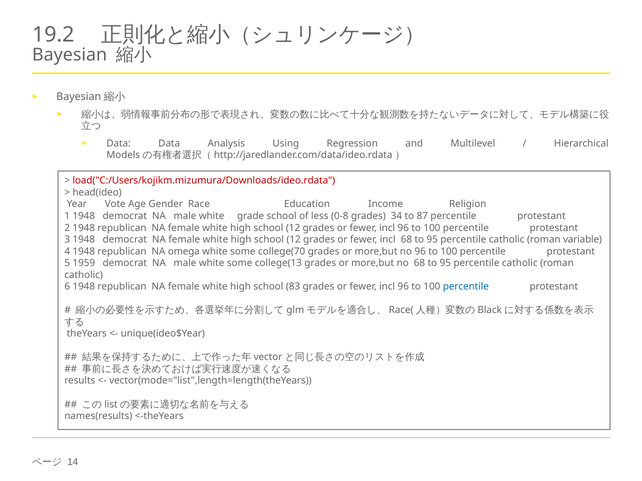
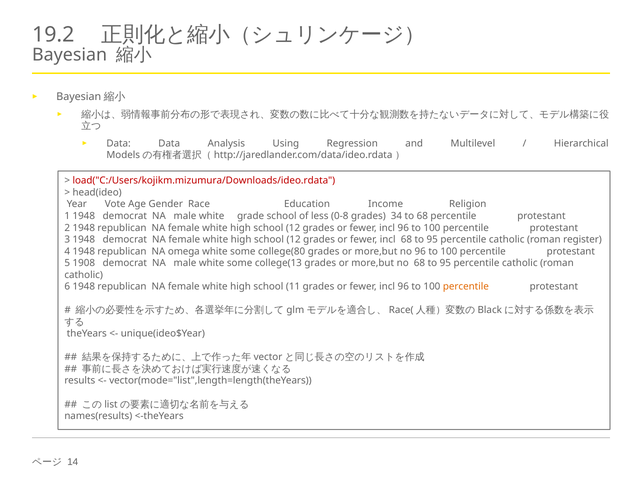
to 87: 87 -> 68
variable: variable -> register
college(70: college(70 -> college(80
1959: 1959 -> 1908
83: 83 -> 11
percentile at (466, 287) colour: blue -> orange
